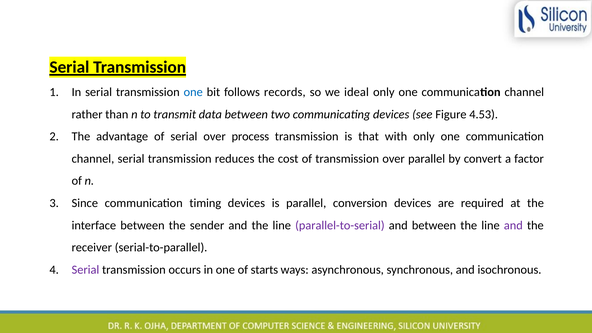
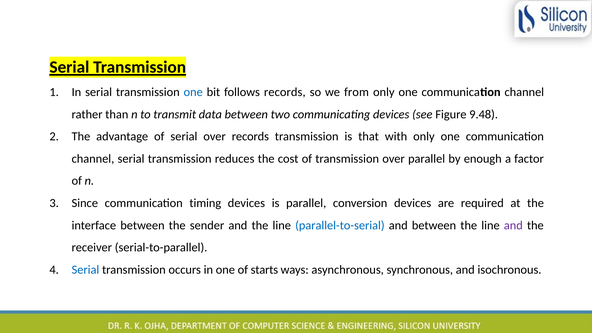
ideal: ideal -> from
4.53: 4.53 -> 9.48
over process: process -> records
convert: convert -> enough
parallel-to-serial colour: purple -> blue
Serial at (85, 270) colour: purple -> blue
